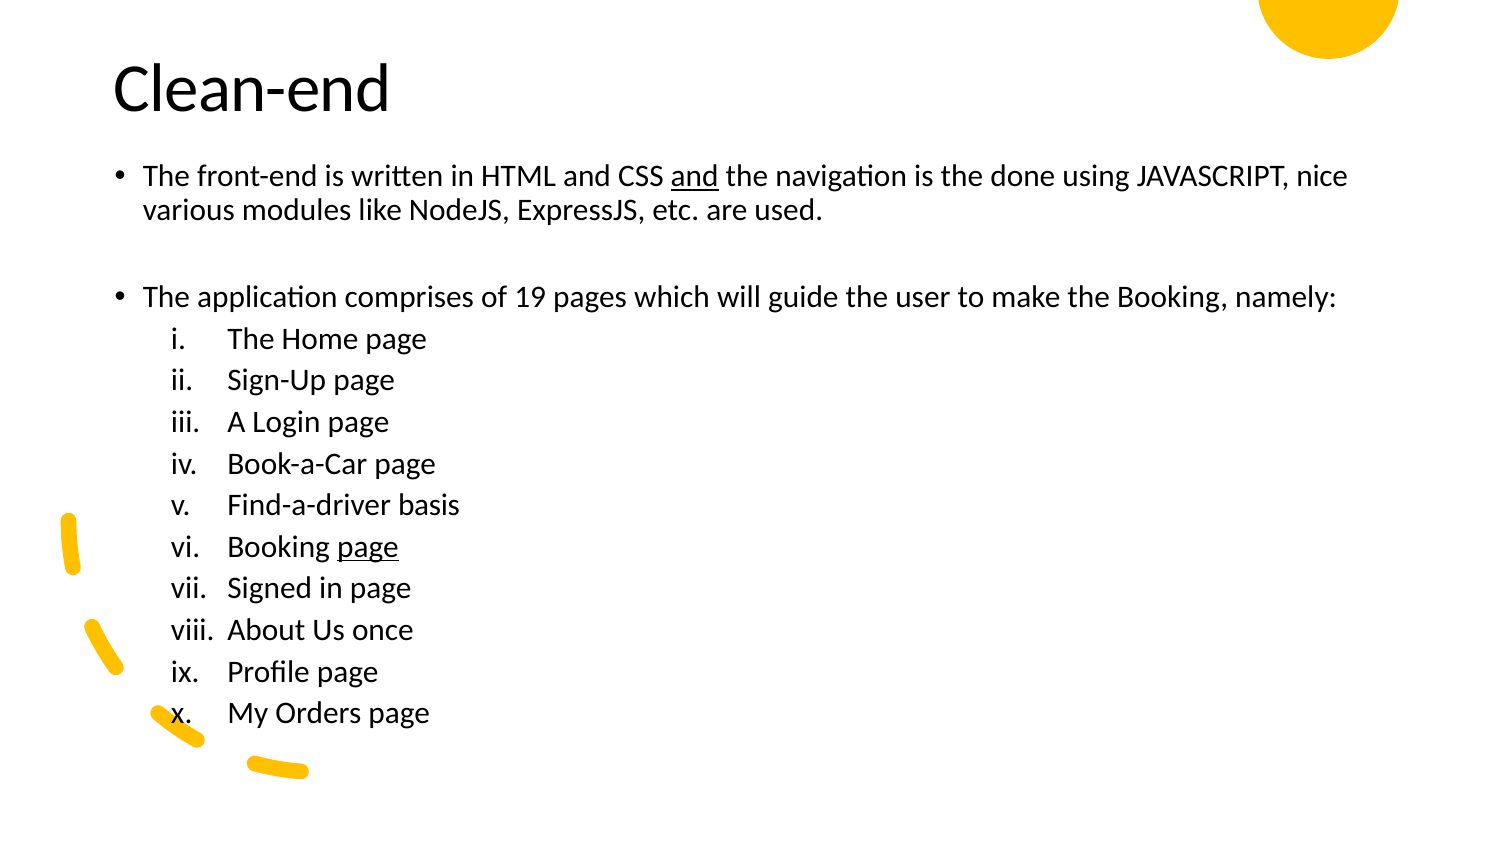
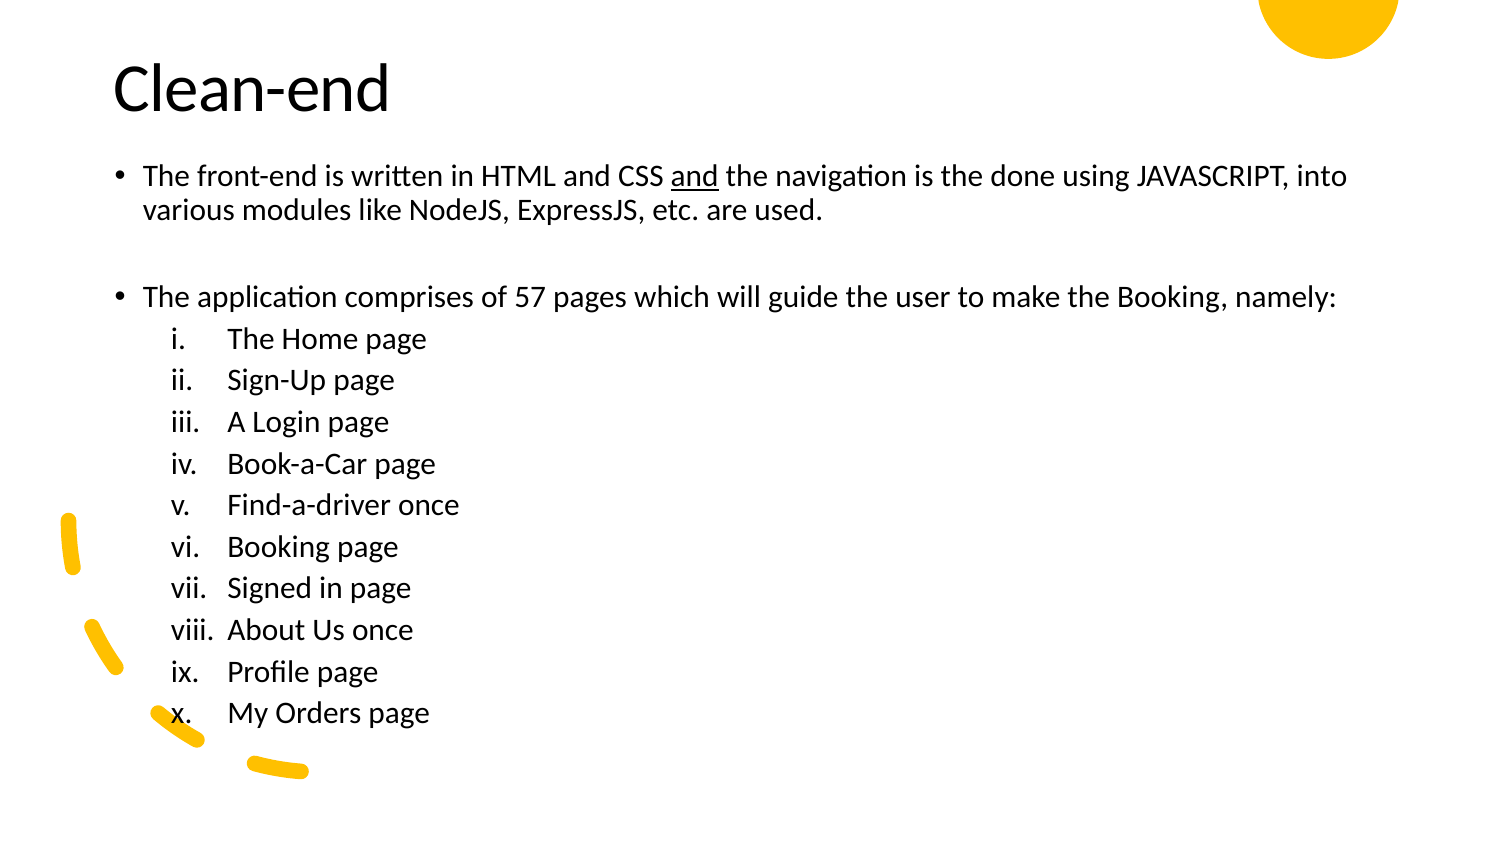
nice: nice -> into
19: 19 -> 57
Find-a-driver basis: basis -> once
page at (368, 547) underline: present -> none
